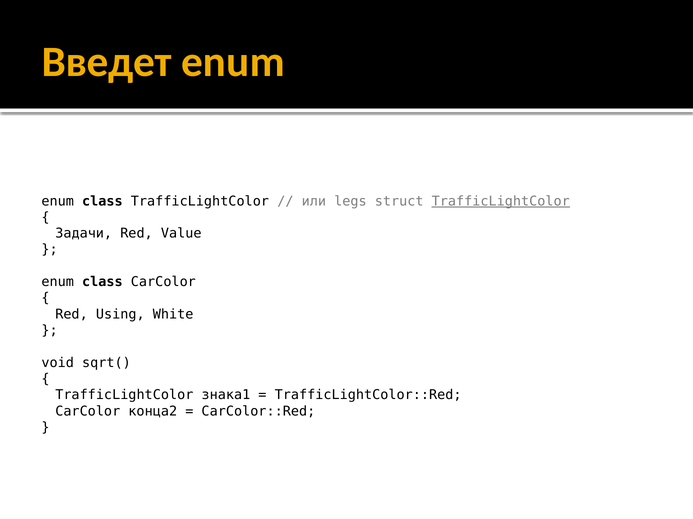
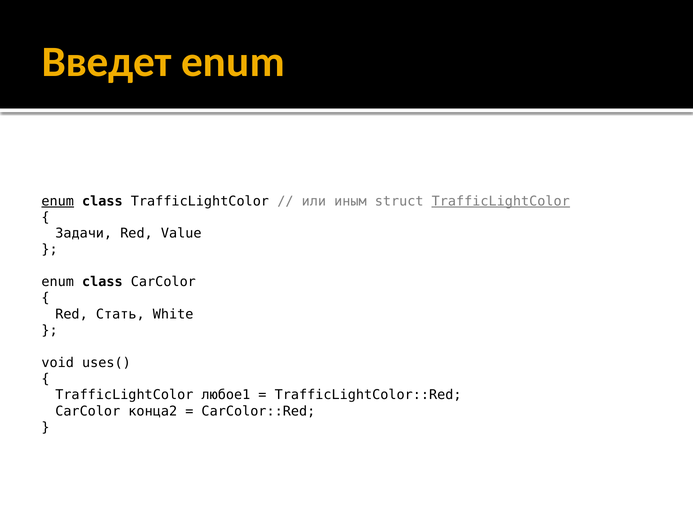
enum at (58, 201) underline: none -> present
legs: legs -> иным
Using: Using -> Стать
sqrt(: sqrt( -> uses(
знака1: знака1 -> любое1
